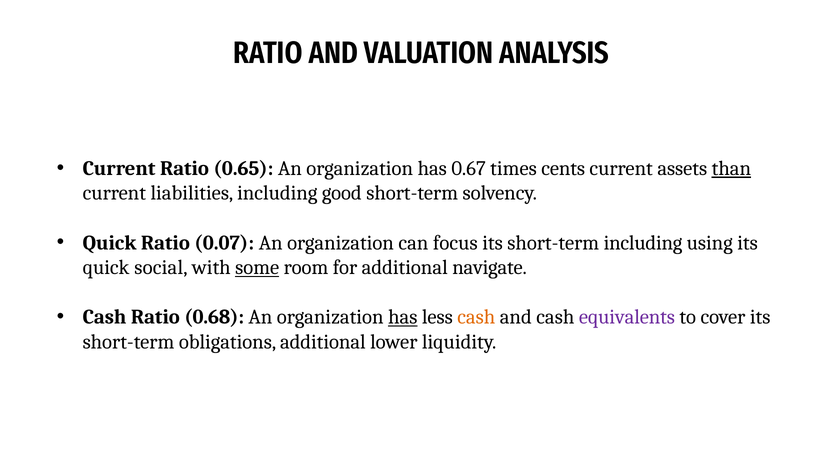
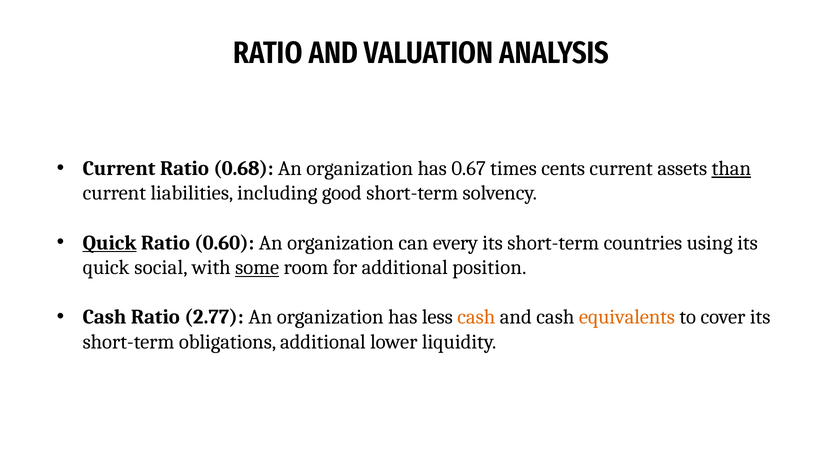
0.65: 0.65 -> 0.68
Quick at (110, 243) underline: none -> present
0.07: 0.07 -> 0.60
focus: focus -> every
short-term including: including -> countries
navigate: navigate -> position
0.68: 0.68 -> 2.77
has at (403, 317) underline: present -> none
equivalents colour: purple -> orange
